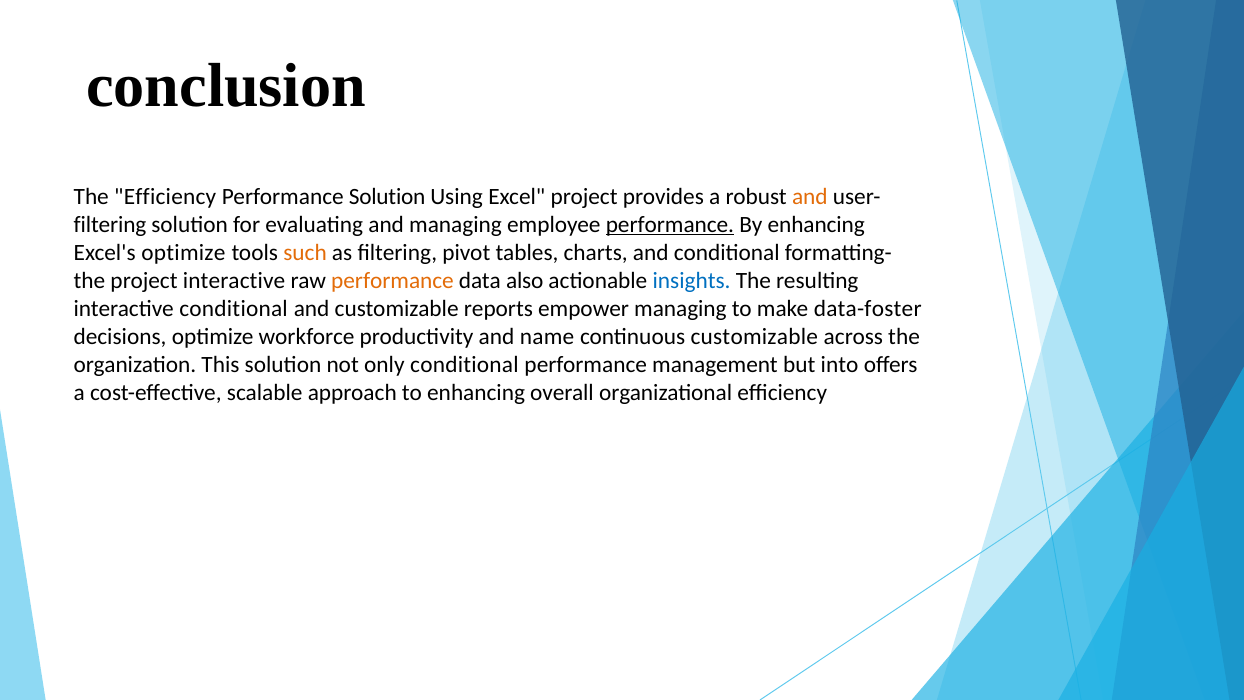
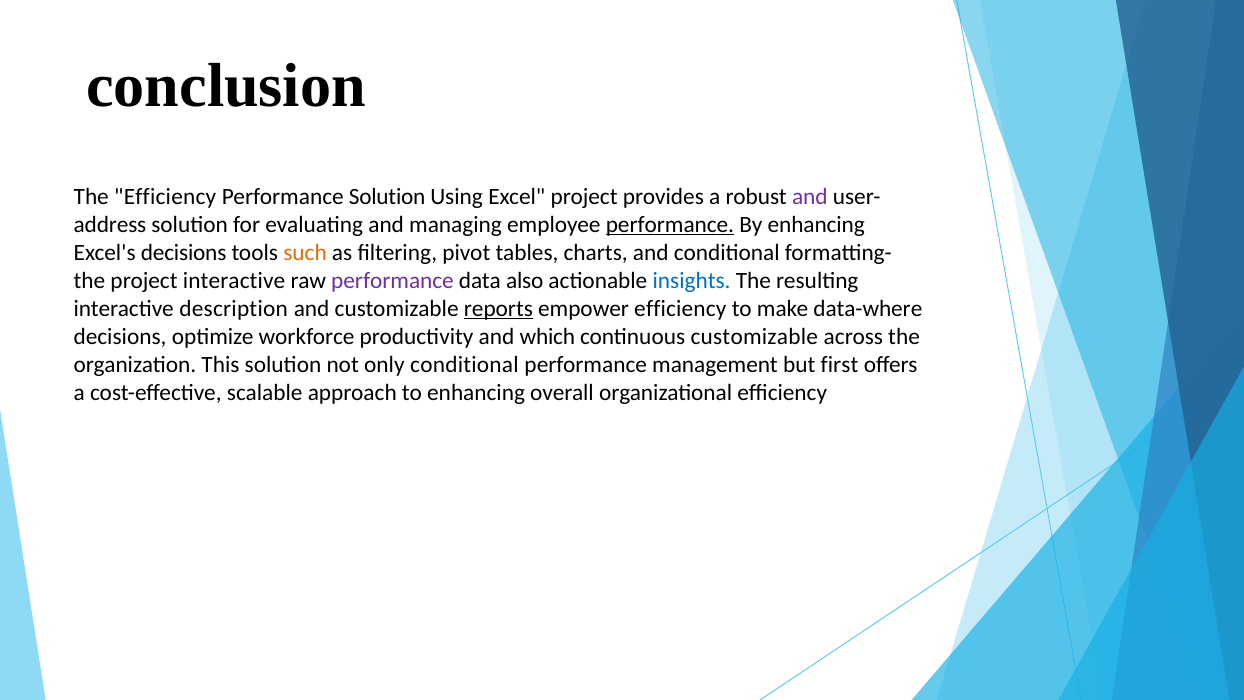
and at (810, 196) colour: orange -> purple
filtering at (110, 224): filtering -> address
Excel's optimize: optimize -> decisions
performance at (392, 280) colour: orange -> purple
interactive conditional: conditional -> description
reports underline: none -> present
empower managing: managing -> efficiency
data-foster: data-foster -> data-where
name: name -> which
into: into -> first
